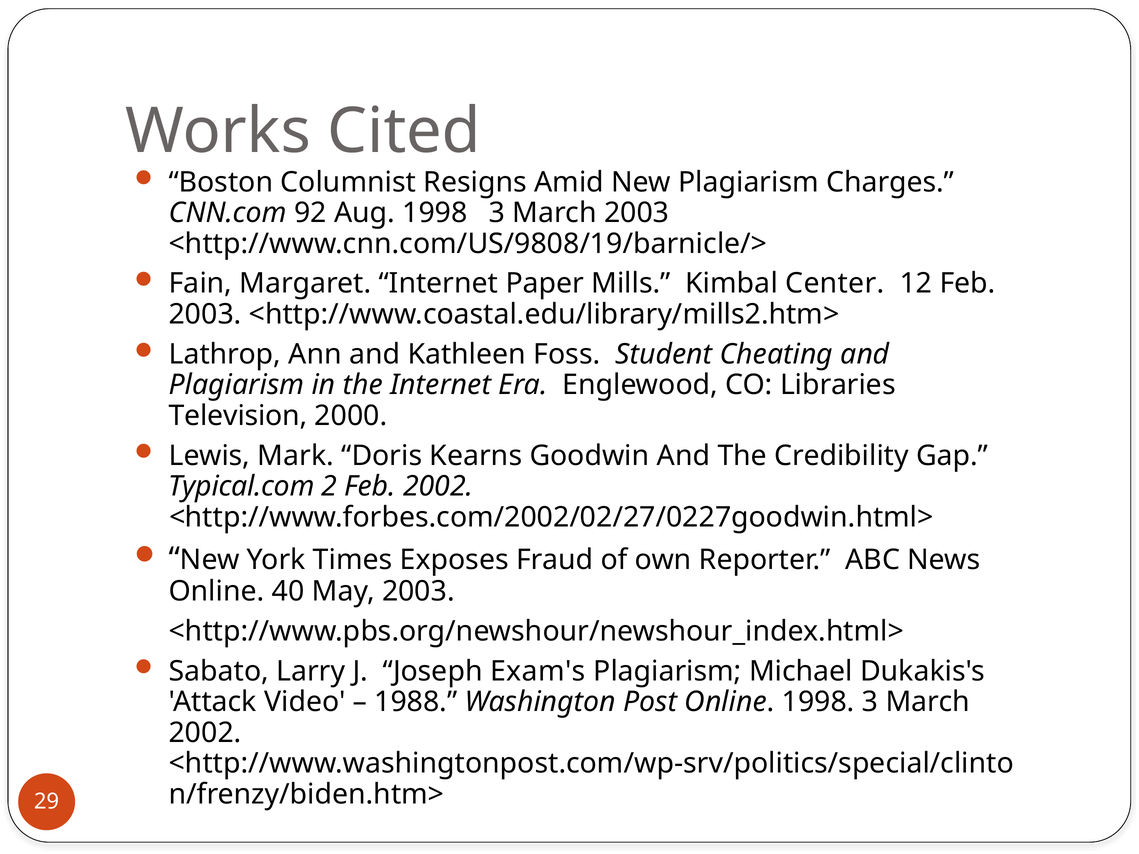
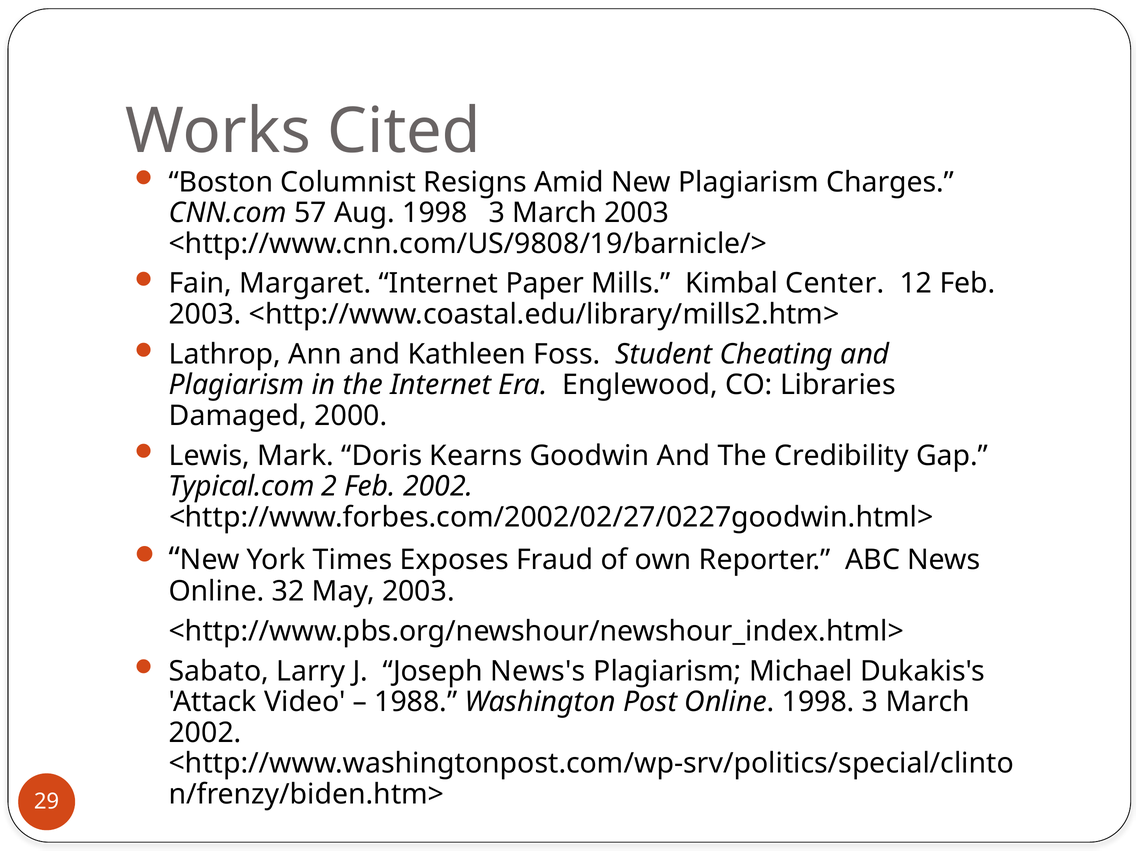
92: 92 -> 57
Television: Television -> Damaged
40: 40 -> 32
Exam's: Exam's -> News's
